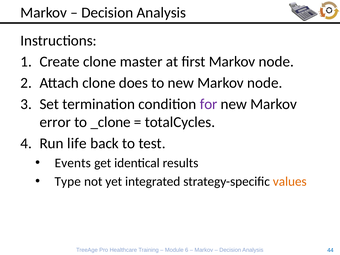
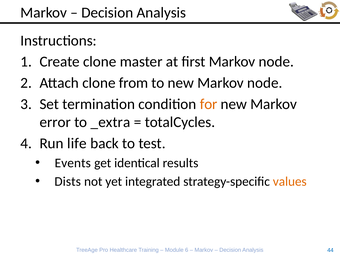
does: does -> from
for colour: purple -> orange
_clone: _clone -> _extra
Type: Type -> Dists
